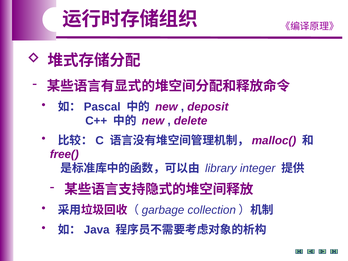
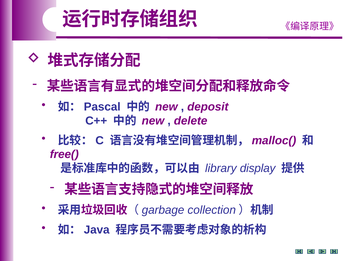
integer: integer -> display
